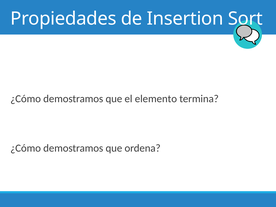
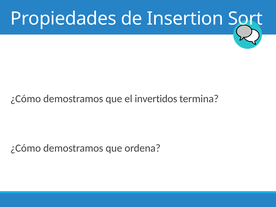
elemento: elemento -> invertidos
